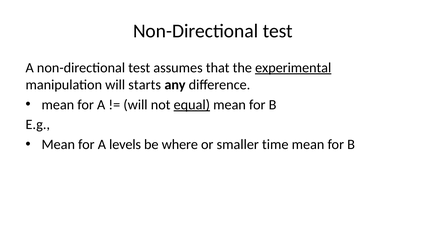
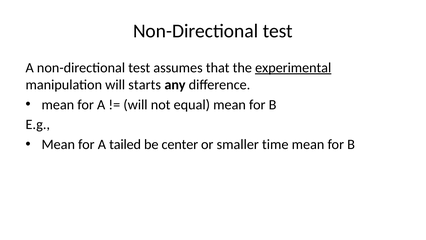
equal underline: present -> none
levels: levels -> tailed
where: where -> center
